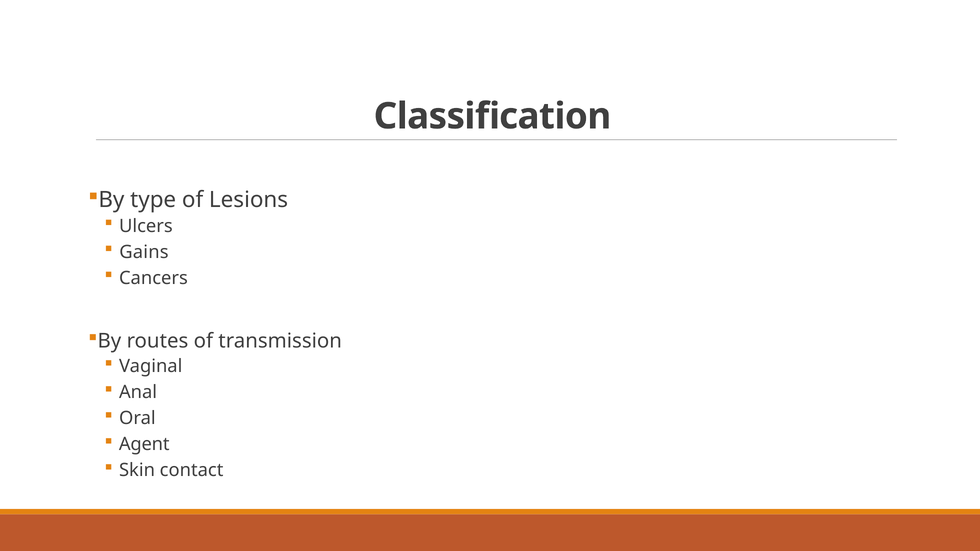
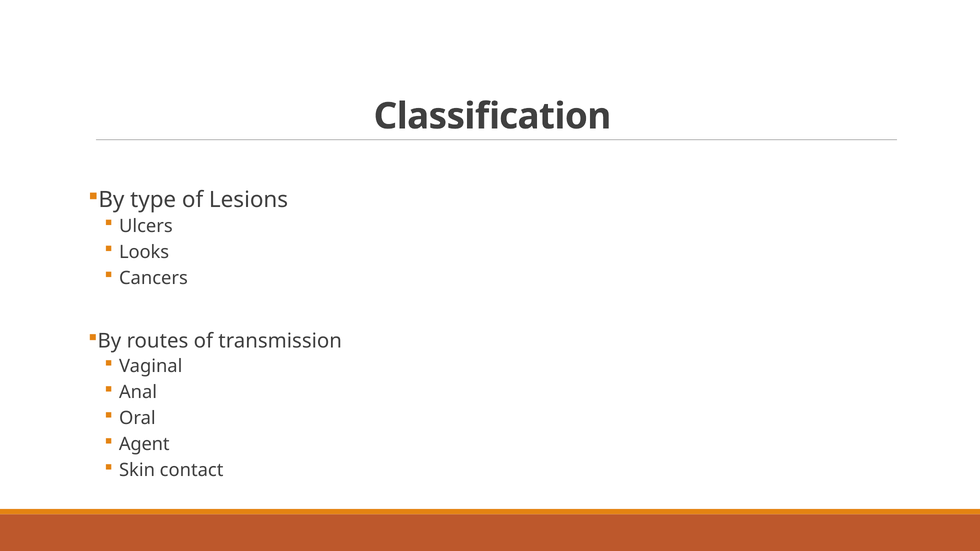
Gains: Gains -> Looks
